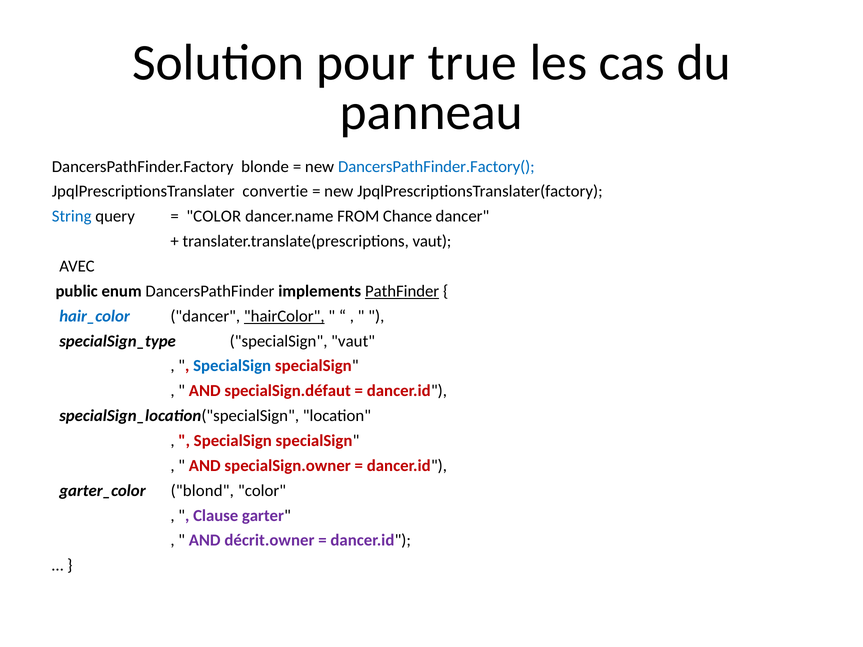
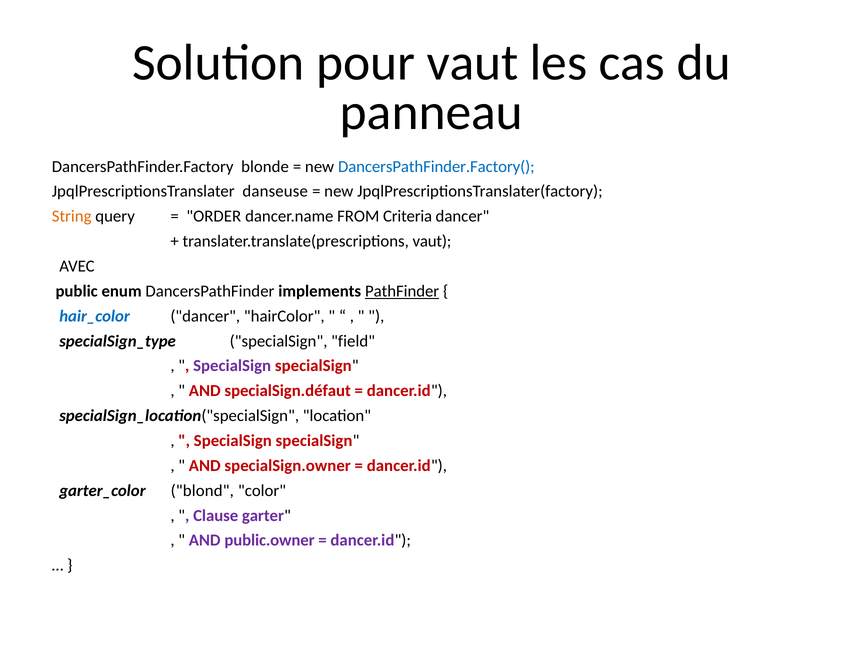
pour true: true -> vaut
convertie: convertie -> danseuse
String colour: blue -> orange
COLOR at (214, 216): COLOR -> ORDER
Chance: Chance -> Criteria
hairColor underline: present -> none
specialSign vaut: vaut -> field
SpecialSign at (232, 366) colour: blue -> purple
décrit.owner: décrit.owner -> public.owner
